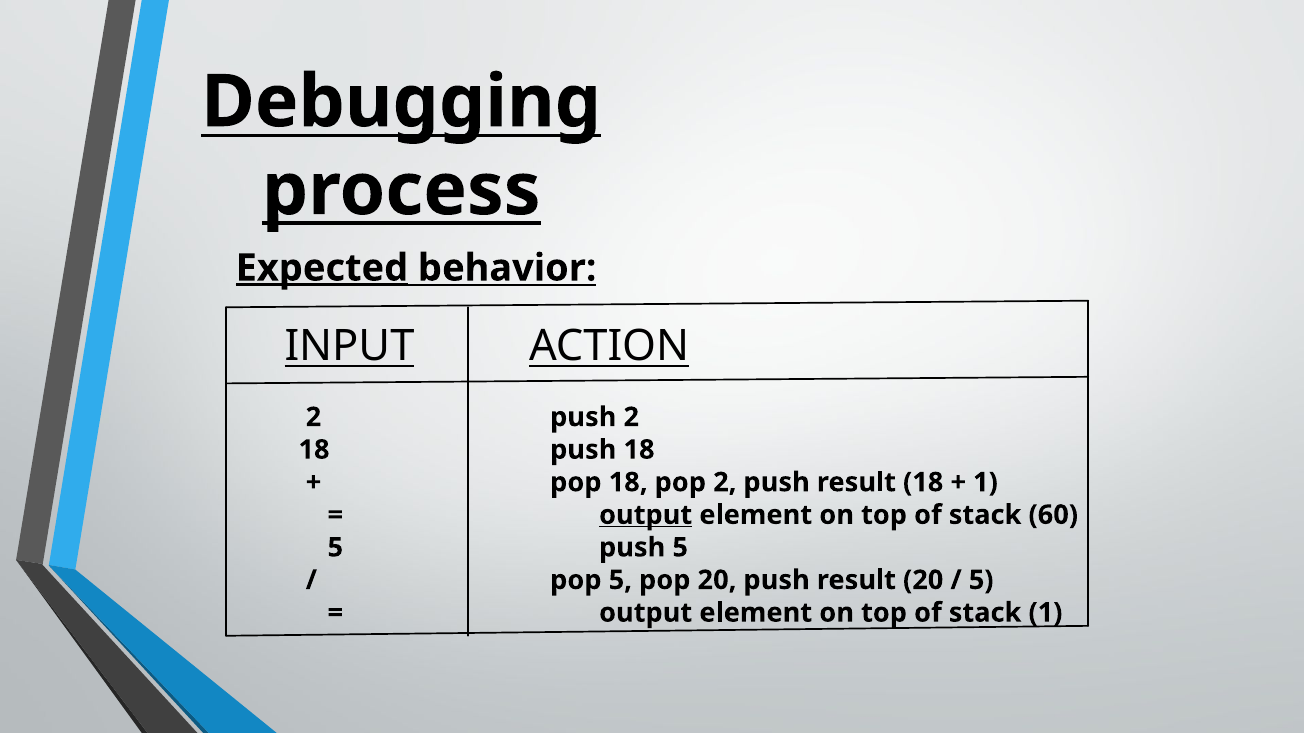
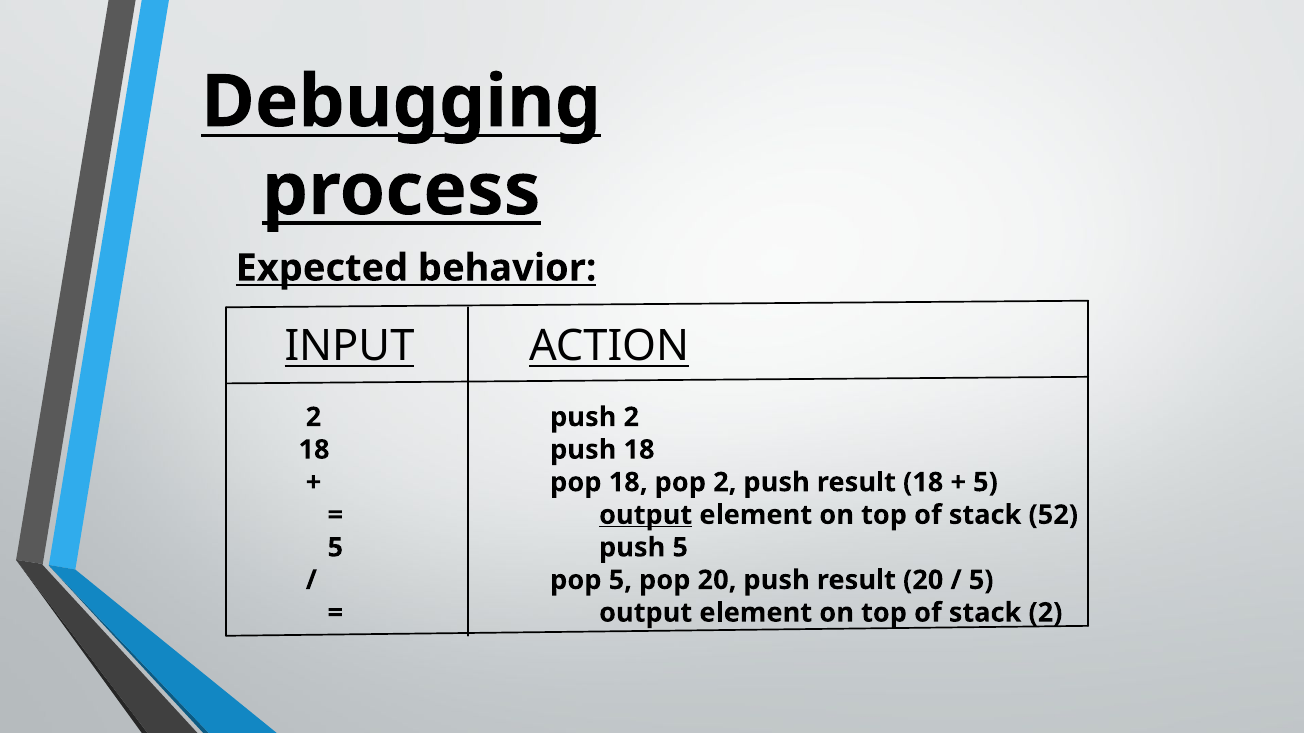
Expected underline: present -> none
1 at (985, 483): 1 -> 5
60: 60 -> 52
stack 1: 1 -> 2
